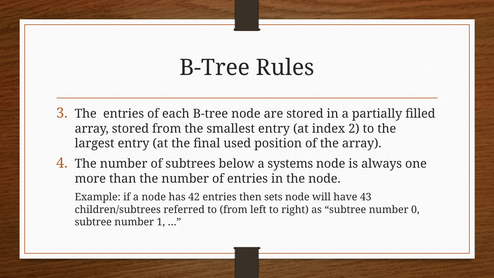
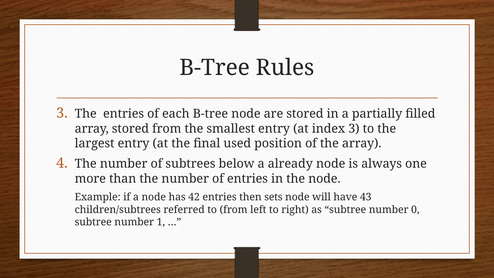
index 2: 2 -> 3
systems: systems -> already
